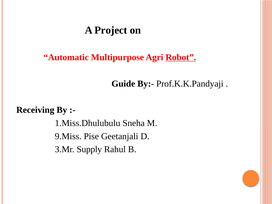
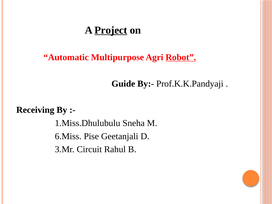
Project underline: none -> present
9.Miss: 9.Miss -> 6.Miss
Supply: Supply -> Circuit
